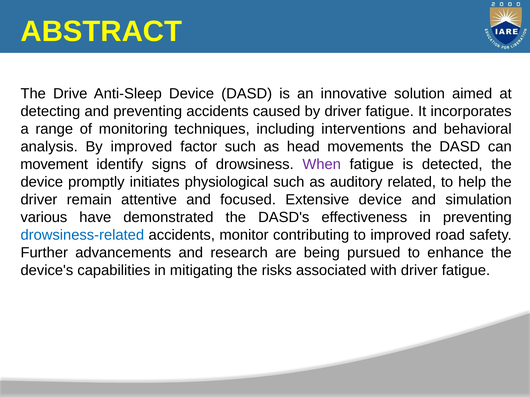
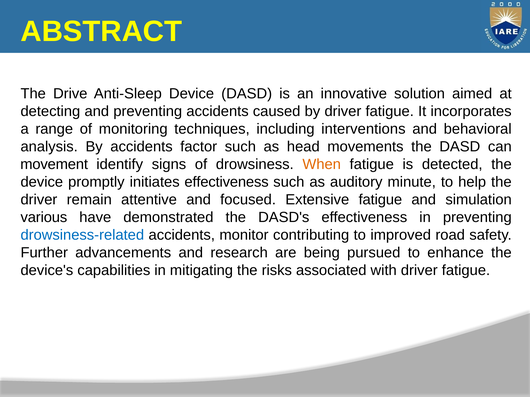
By improved: improved -> accidents
When colour: purple -> orange
initiates physiological: physiological -> effectiveness
related: related -> minute
Extensive device: device -> fatigue
